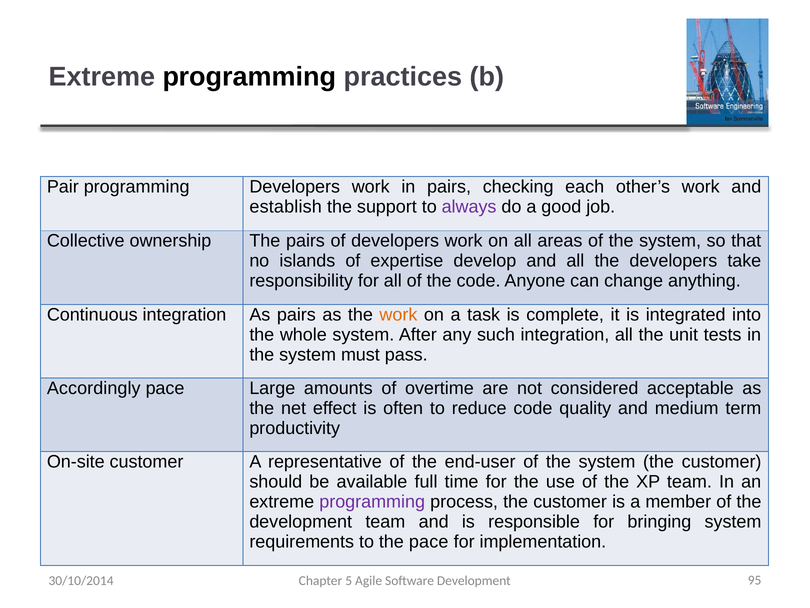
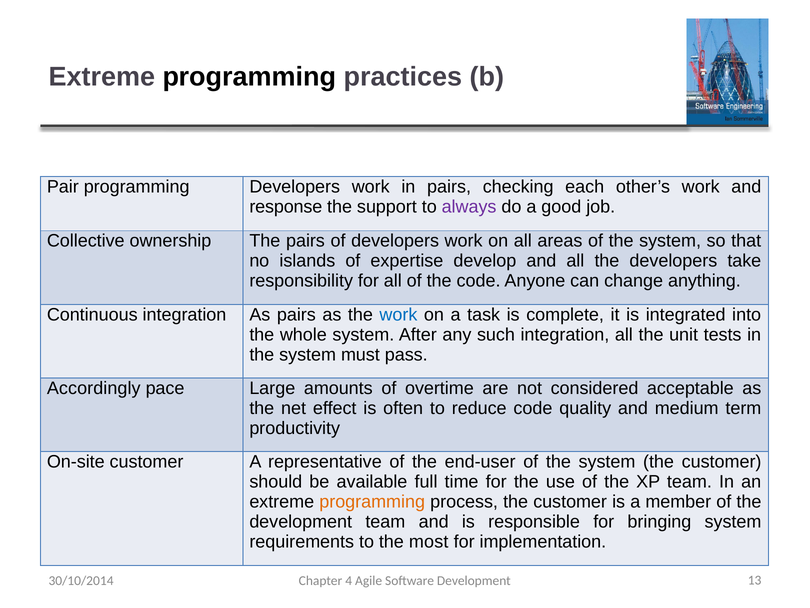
establish: establish -> response
work at (398, 314) colour: orange -> blue
programming at (372, 501) colour: purple -> orange
the pace: pace -> most
5: 5 -> 4
95: 95 -> 13
